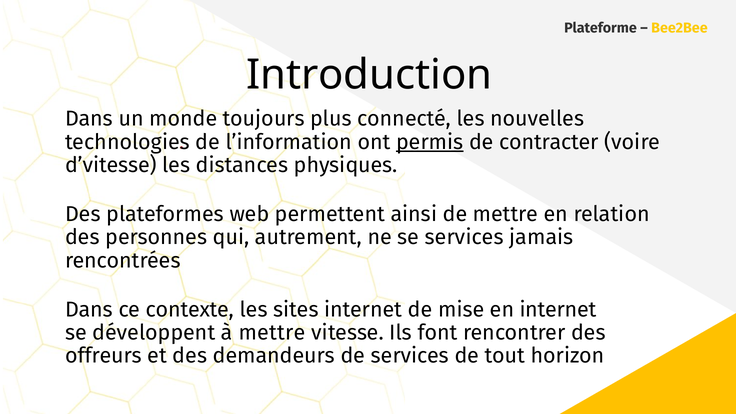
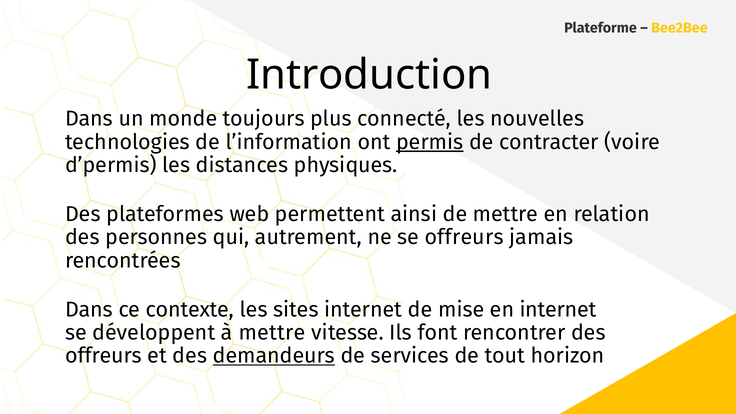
d’vitesse: d’vitesse -> d’permis
se services: services -> offreurs
demandeurs underline: none -> present
